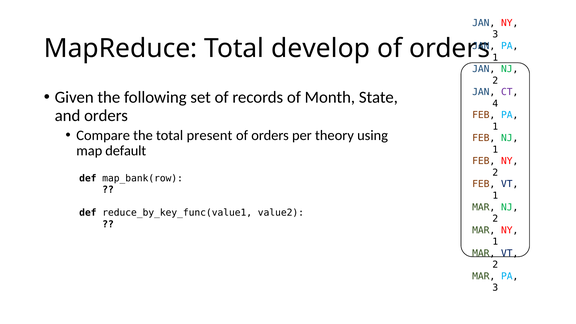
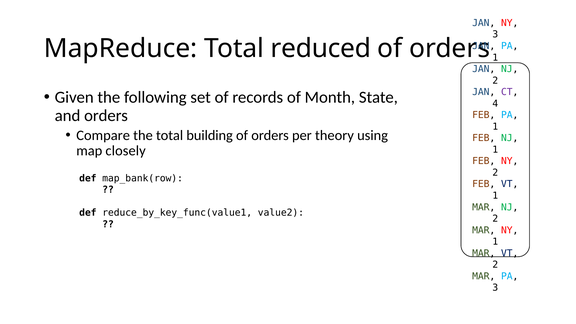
develop: develop -> reduced
present: present -> building
default: default -> closely
